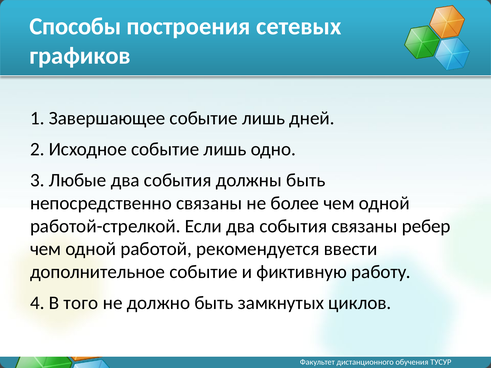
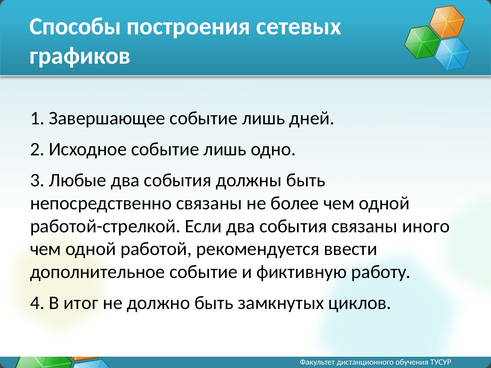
ребер: ребер -> иного
того: того -> итог
